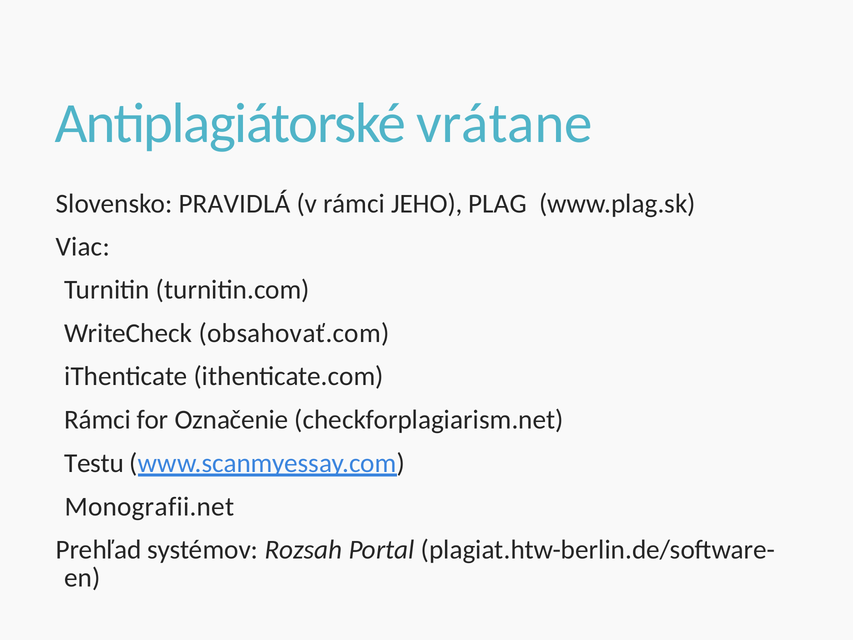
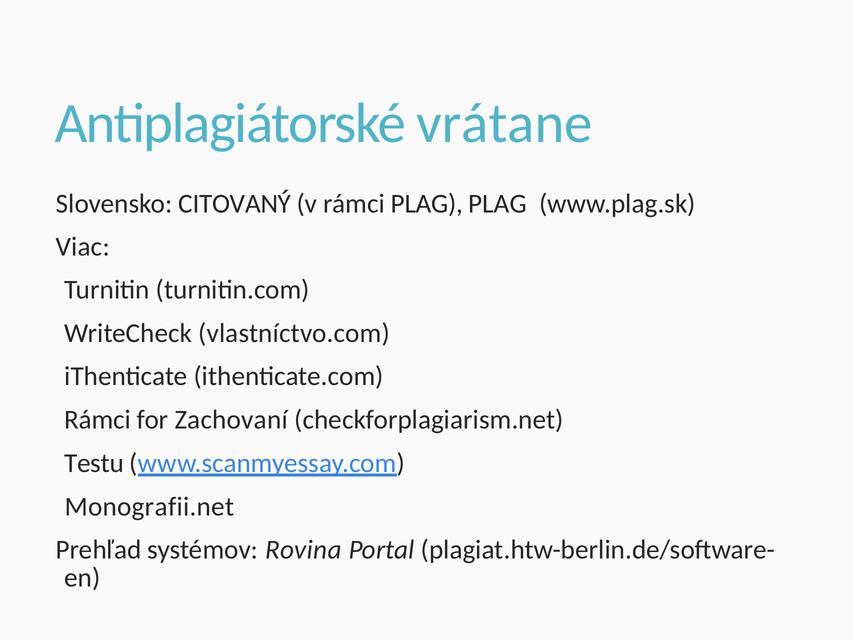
PRAVIDLÁ: PRAVIDLÁ -> CITOVANÝ
rámci JEHO: JEHO -> PLAG
obsahovať.com: obsahovať.com -> vlastníctvo.com
Označenie: Označenie -> Zachovaní
Rozsah: Rozsah -> Rovina
